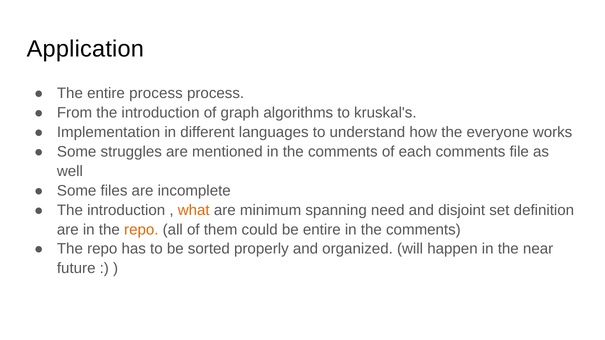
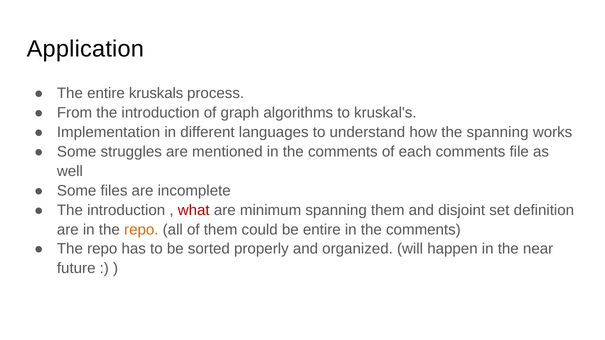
entire process: process -> kruskals
the everyone: everyone -> spanning
what colour: orange -> red
spanning need: need -> them
